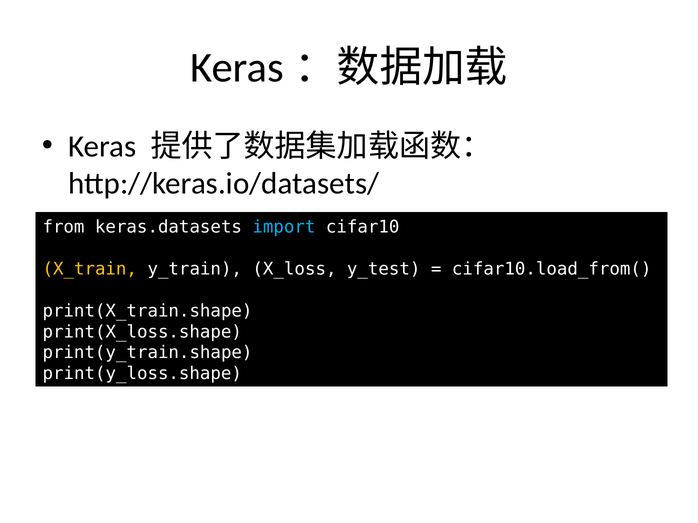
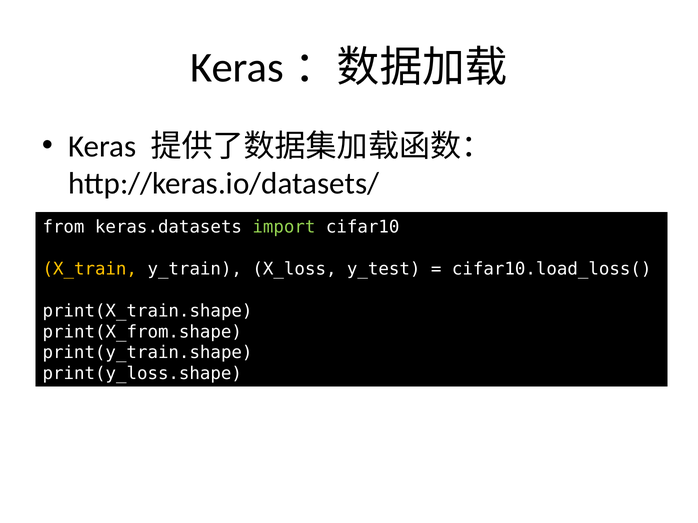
import colour: light blue -> light green
cifar10.load_from(: cifar10.load_from( -> cifar10.load_loss(
print(X_loss.shape: print(X_loss.shape -> print(X_from.shape
